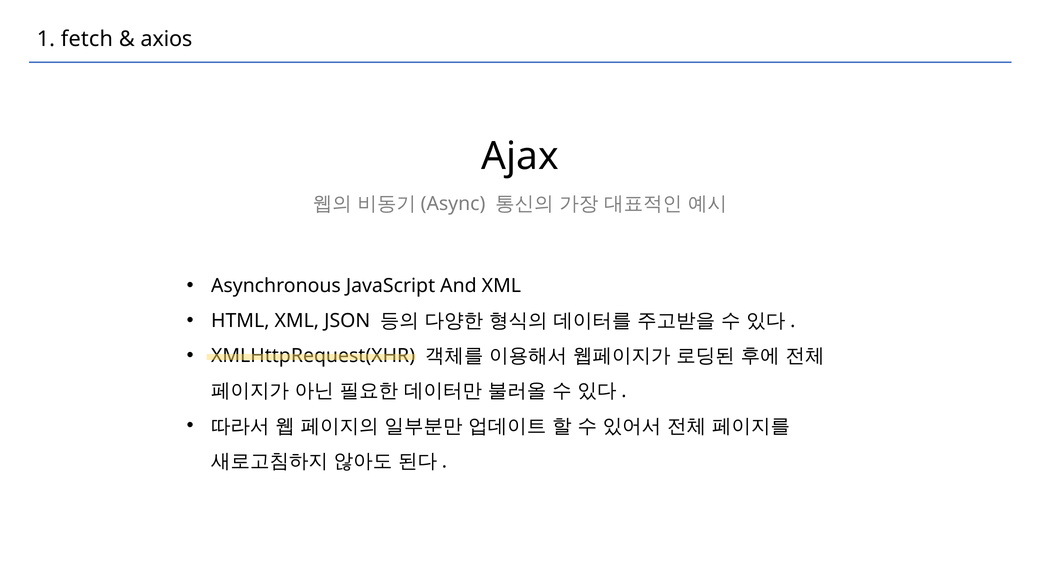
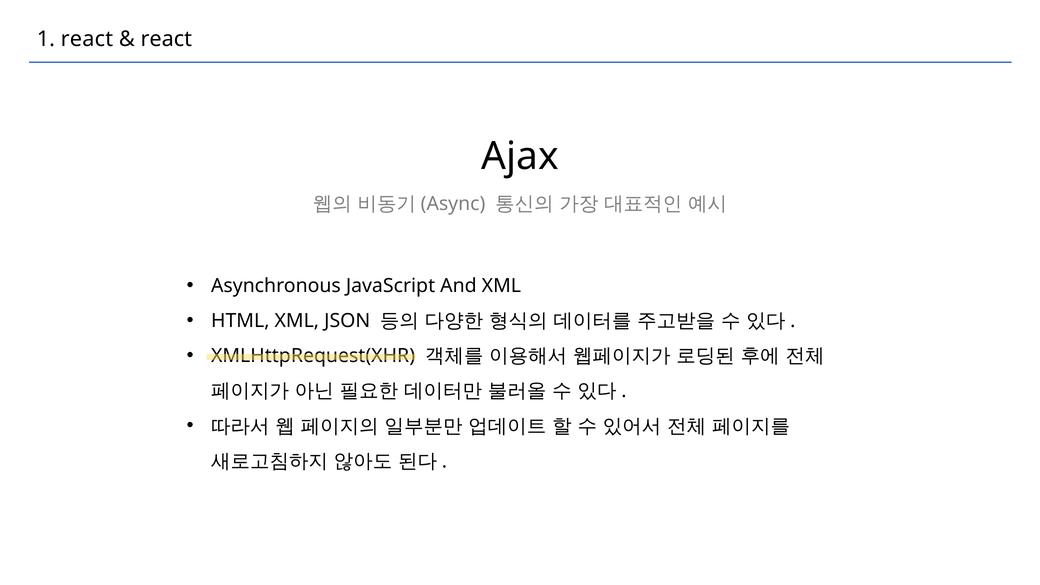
1 fetch: fetch -> react
axios at (166, 39): axios -> react
